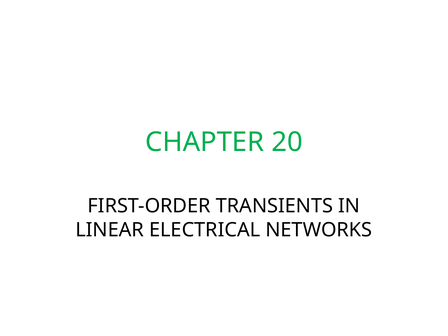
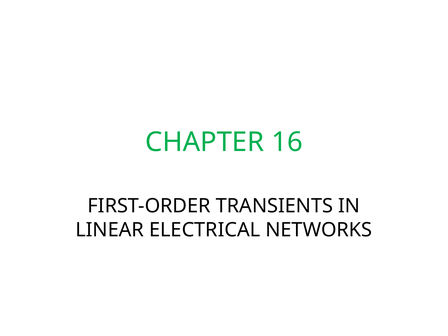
20: 20 -> 16
